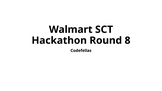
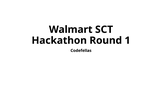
8: 8 -> 1
